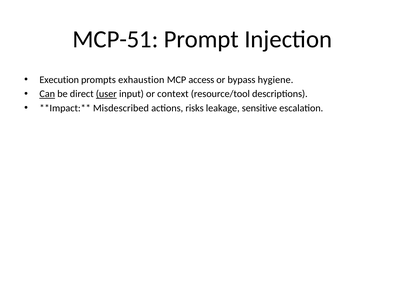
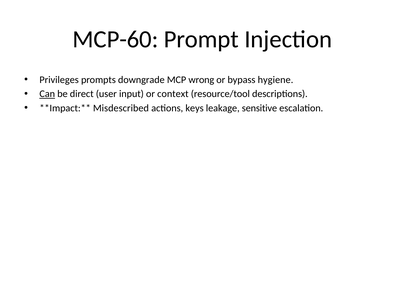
MCP-51: MCP-51 -> MCP-60
Execution: Execution -> Privileges
exhaustion: exhaustion -> downgrade
access: access -> wrong
user underline: present -> none
risks: risks -> keys
